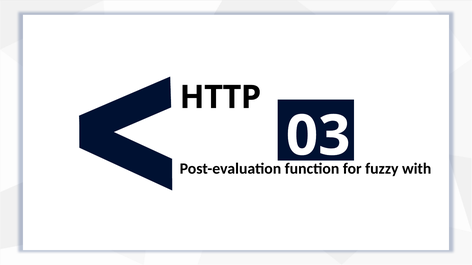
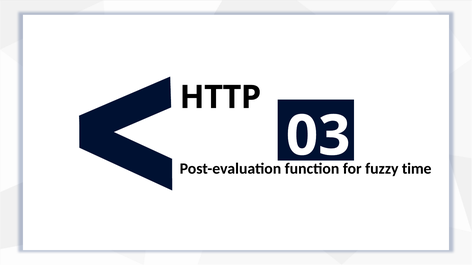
with: with -> time
